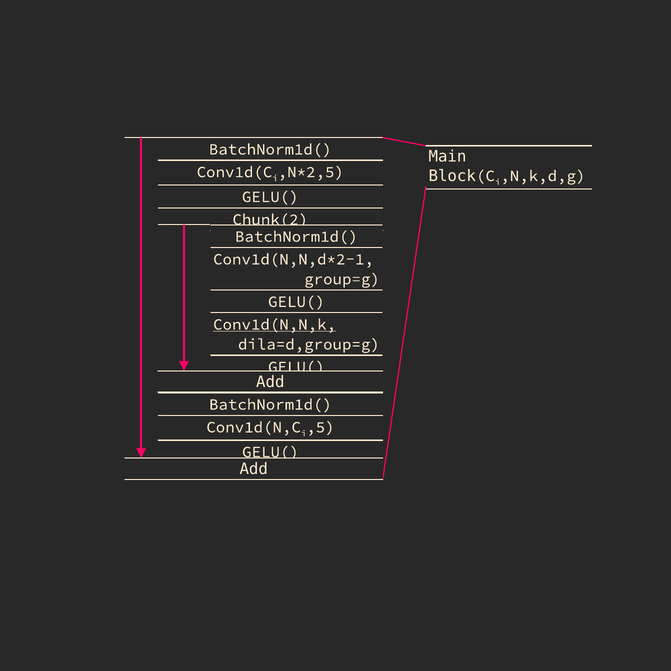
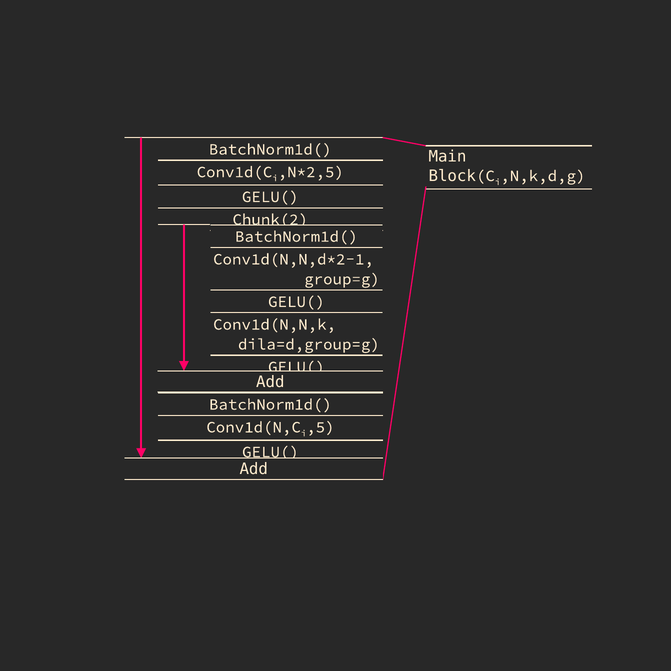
Conv1d(N,N,k underline: present -> none
